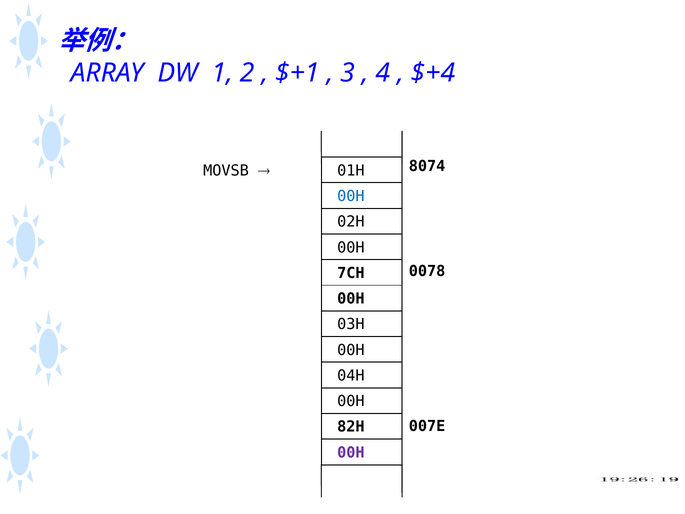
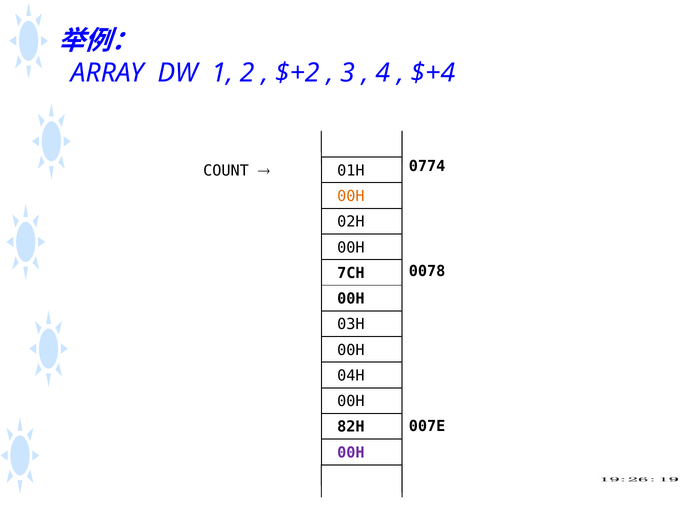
$+1: $+1 -> $+2
8074: 8074 -> 0774
MOVSB: MOVSB -> COUNT
00H at (351, 196) colour: blue -> orange
